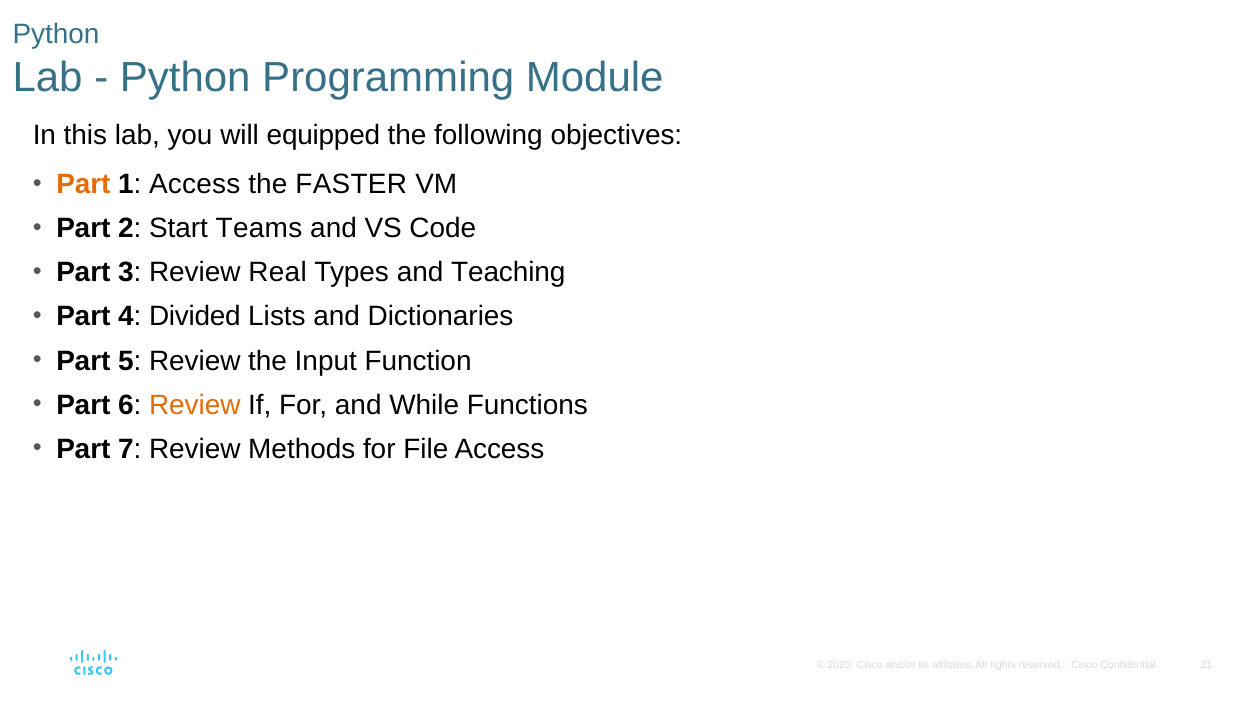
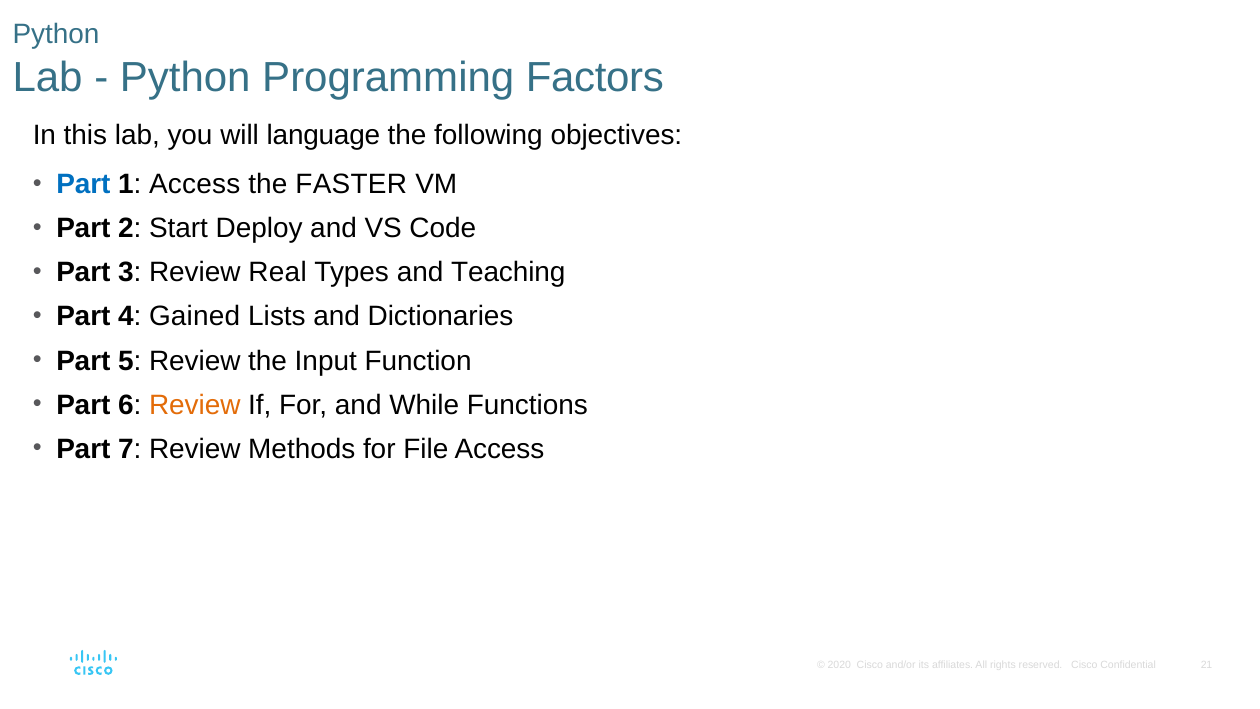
Module: Module -> Factors
equipped: equipped -> language
Part at (83, 184) colour: orange -> blue
Teams: Teams -> Deploy
Divided: Divided -> Gained
